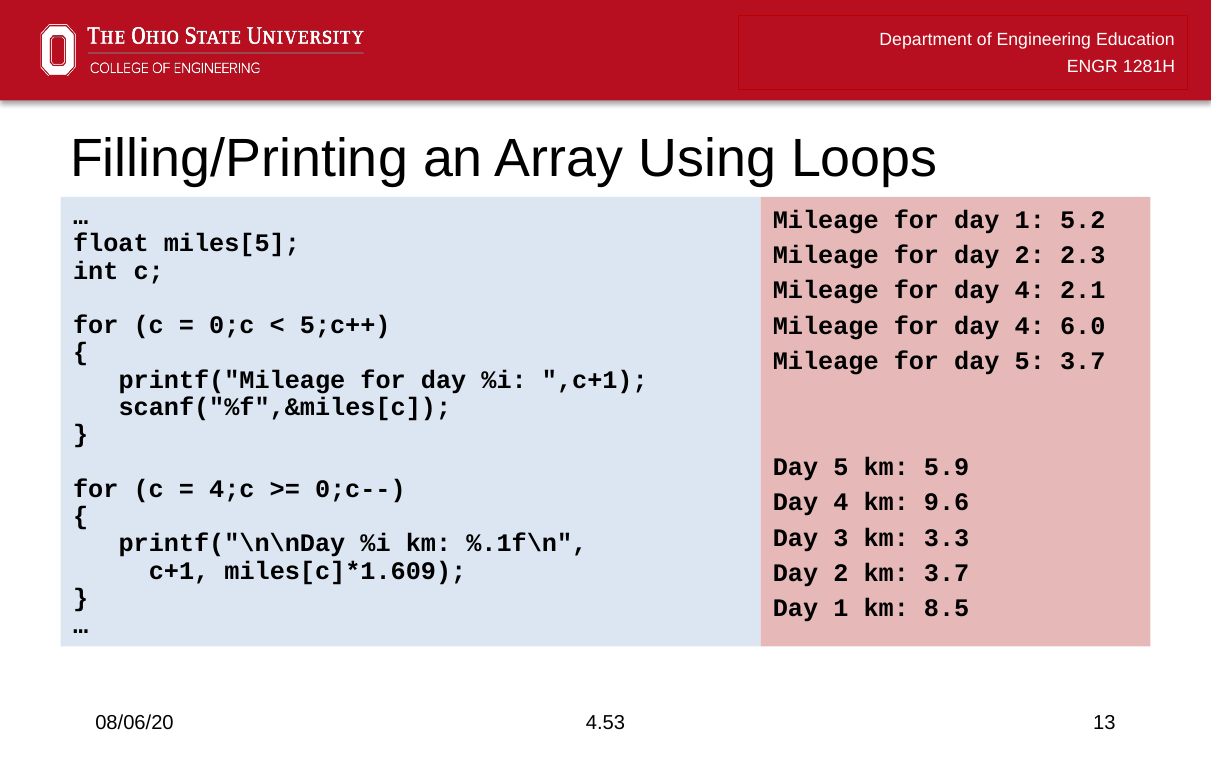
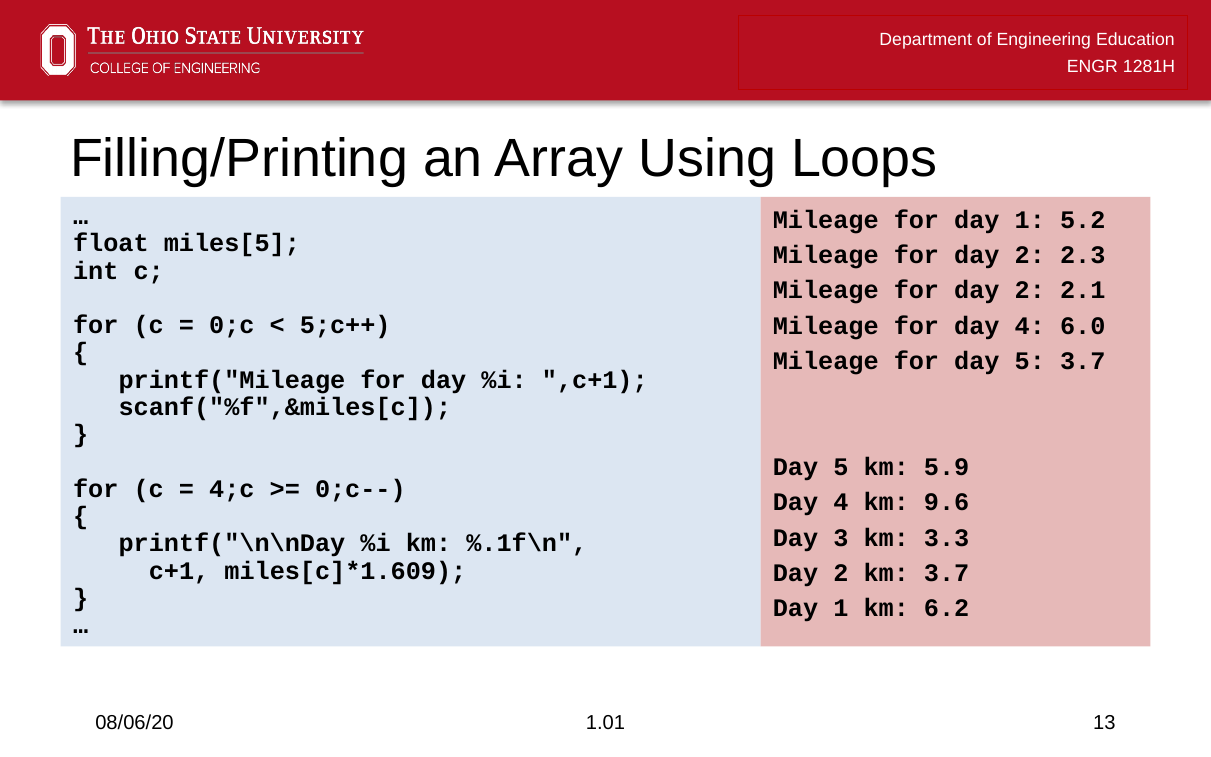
4 at (1030, 290): 4 -> 2
8.5: 8.5 -> 6.2
4.53: 4.53 -> 1.01
